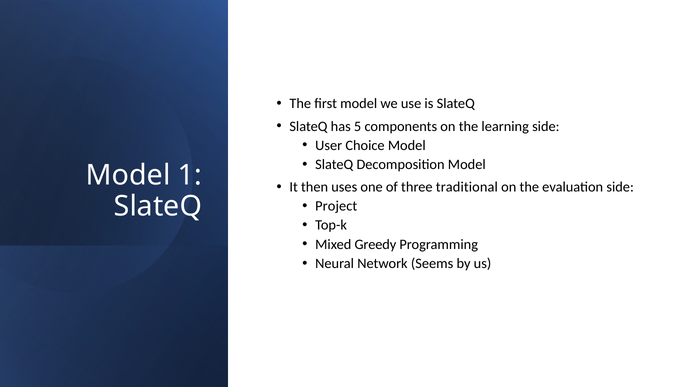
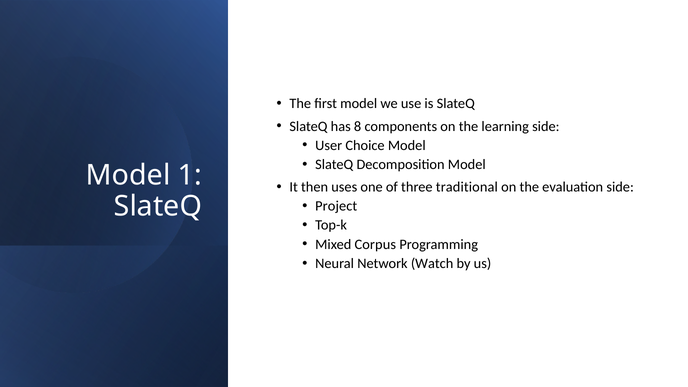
5: 5 -> 8
Greedy: Greedy -> Corpus
Seems: Seems -> Watch
